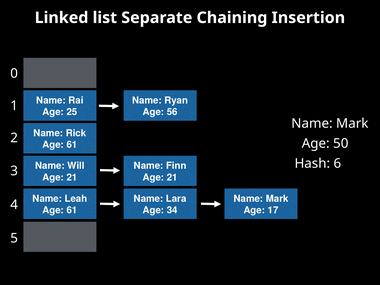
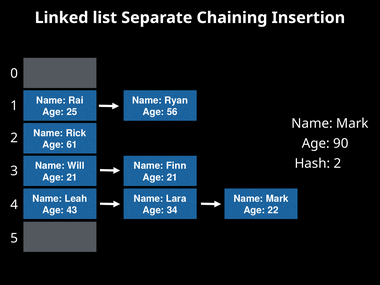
50: 50 -> 90
Hash 6: 6 -> 2
61 at (72, 210): 61 -> 43
17: 17 -> 22
